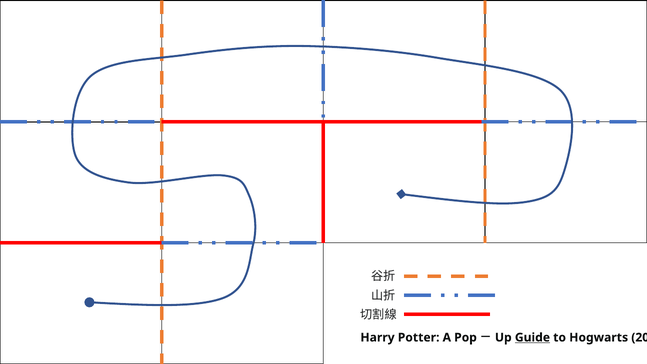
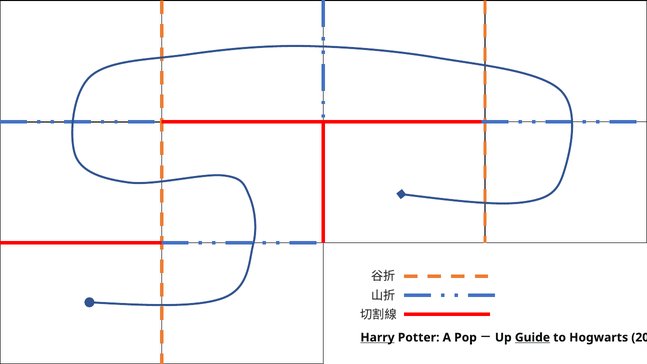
Harry underline: none -> present
